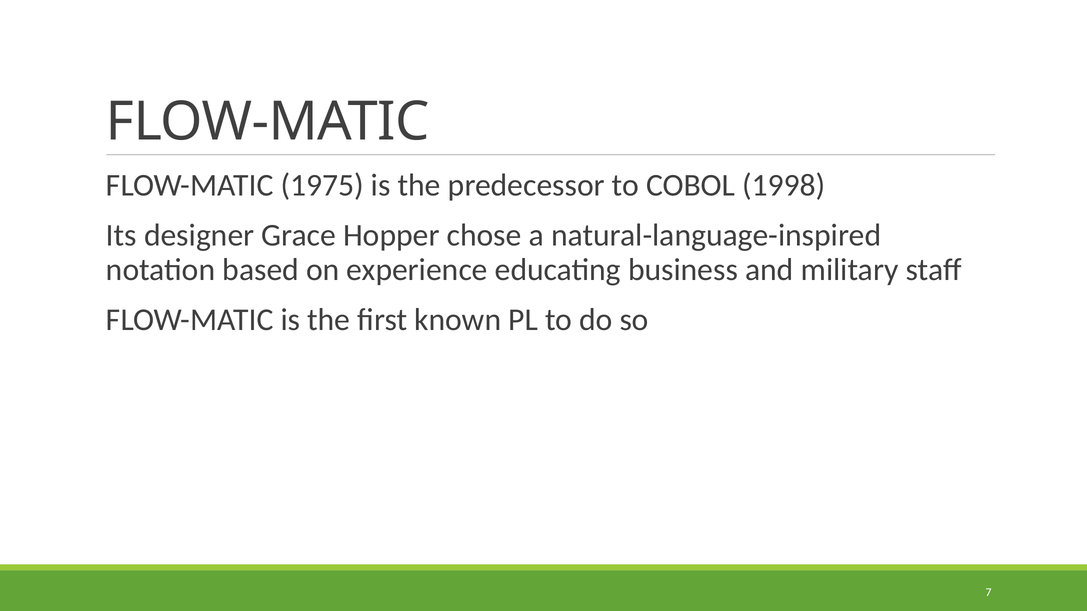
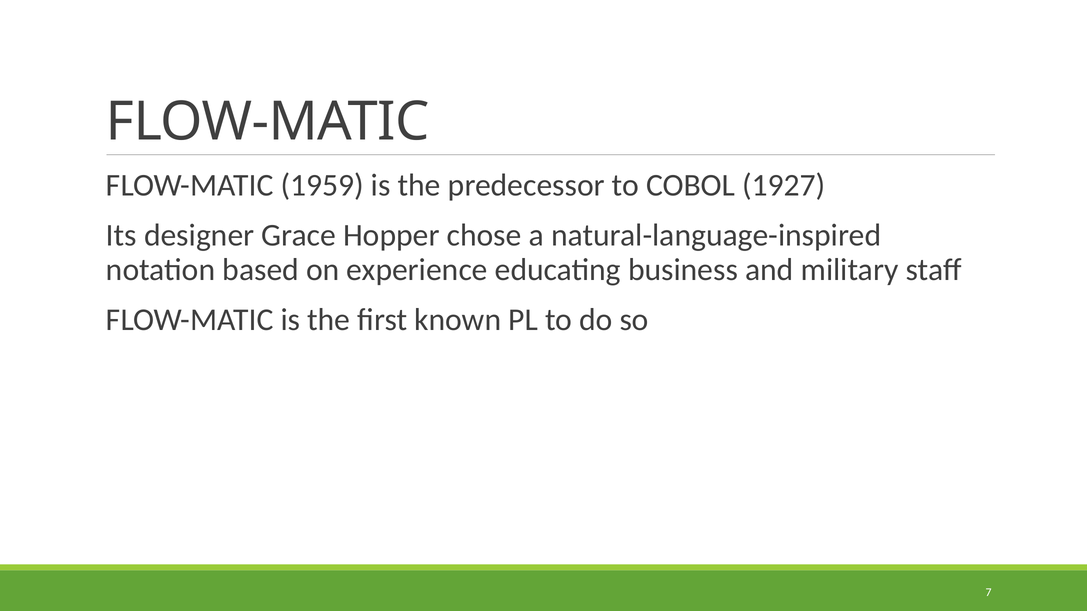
1975: 1975 -> 1959
1998: 1998 -> 1927
